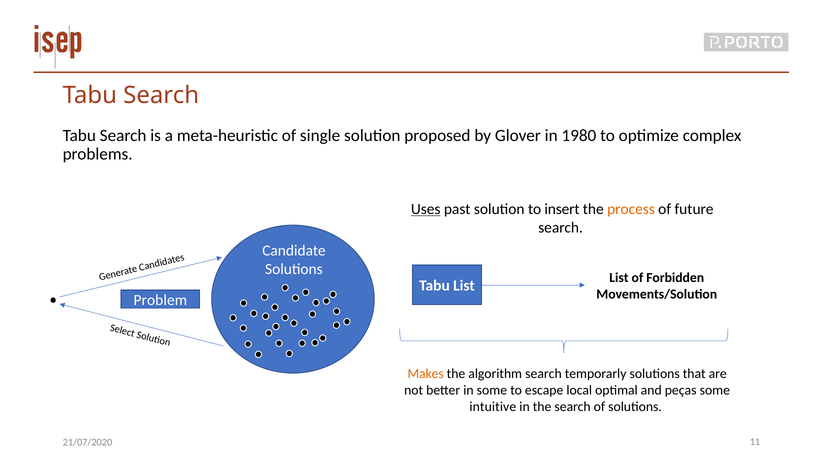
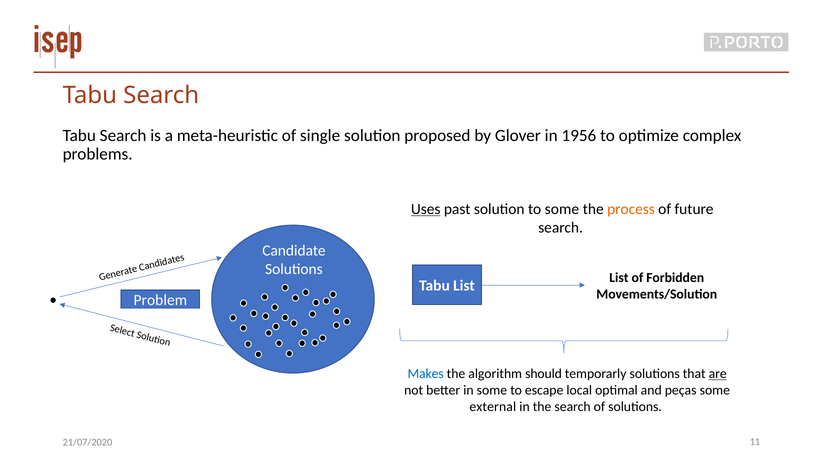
1980: 1980 -> 1956
to insert: insert -> some
Makes colour: orange -> blue
algorithm search: search -> should
are underline: none -> present
intuitive: intuitive -> external
